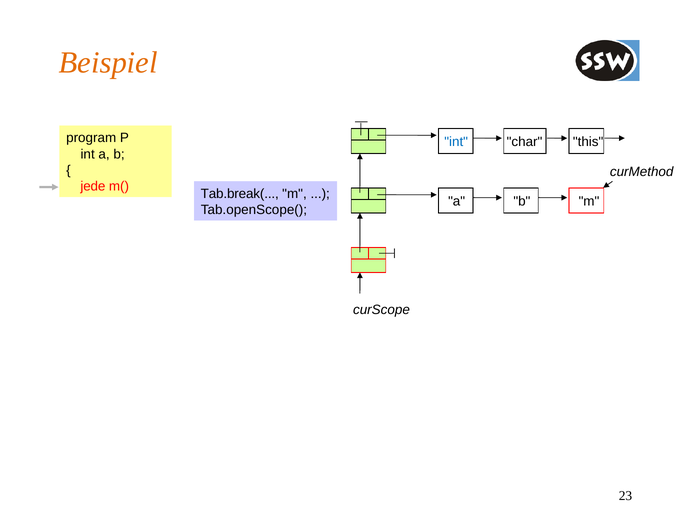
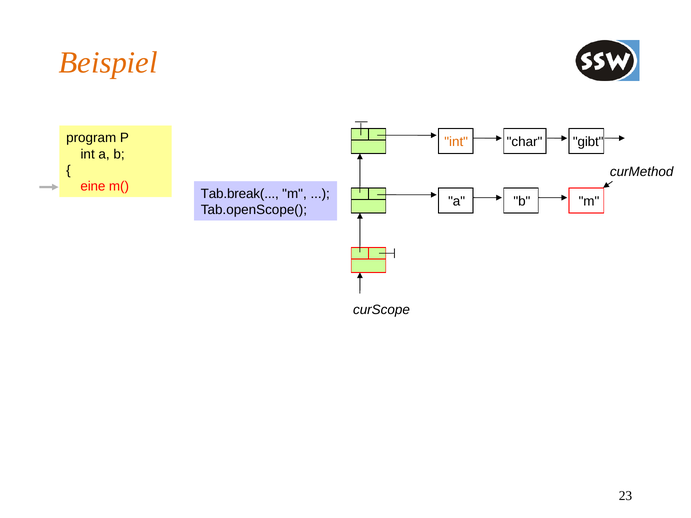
int at (456, 142) colour: blue -> orange
this: this -> gibt
jede: jede -> eine
